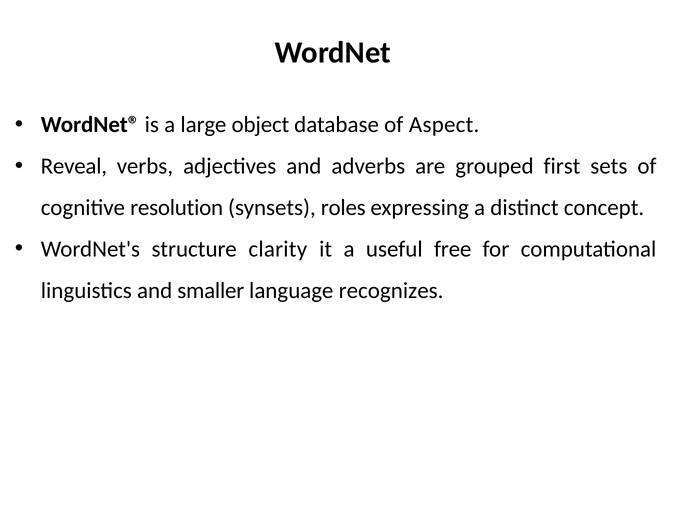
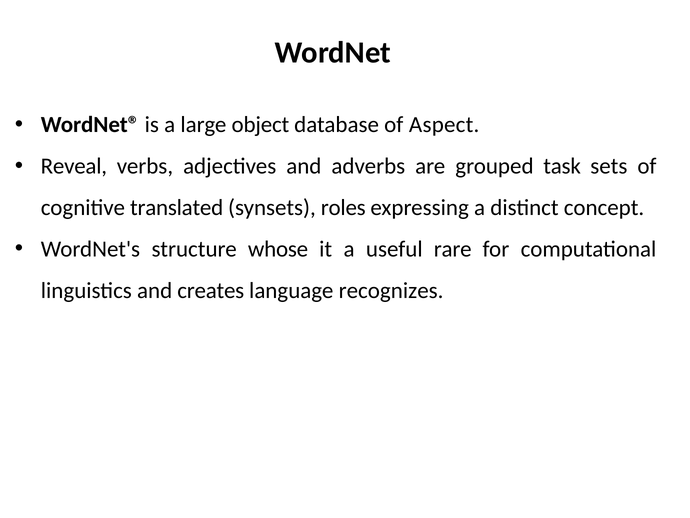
first: first -> task
resolution: resolution -> translated
clarity: clarity -> whose
free: free -> rare
smaller: smaller -> creates
